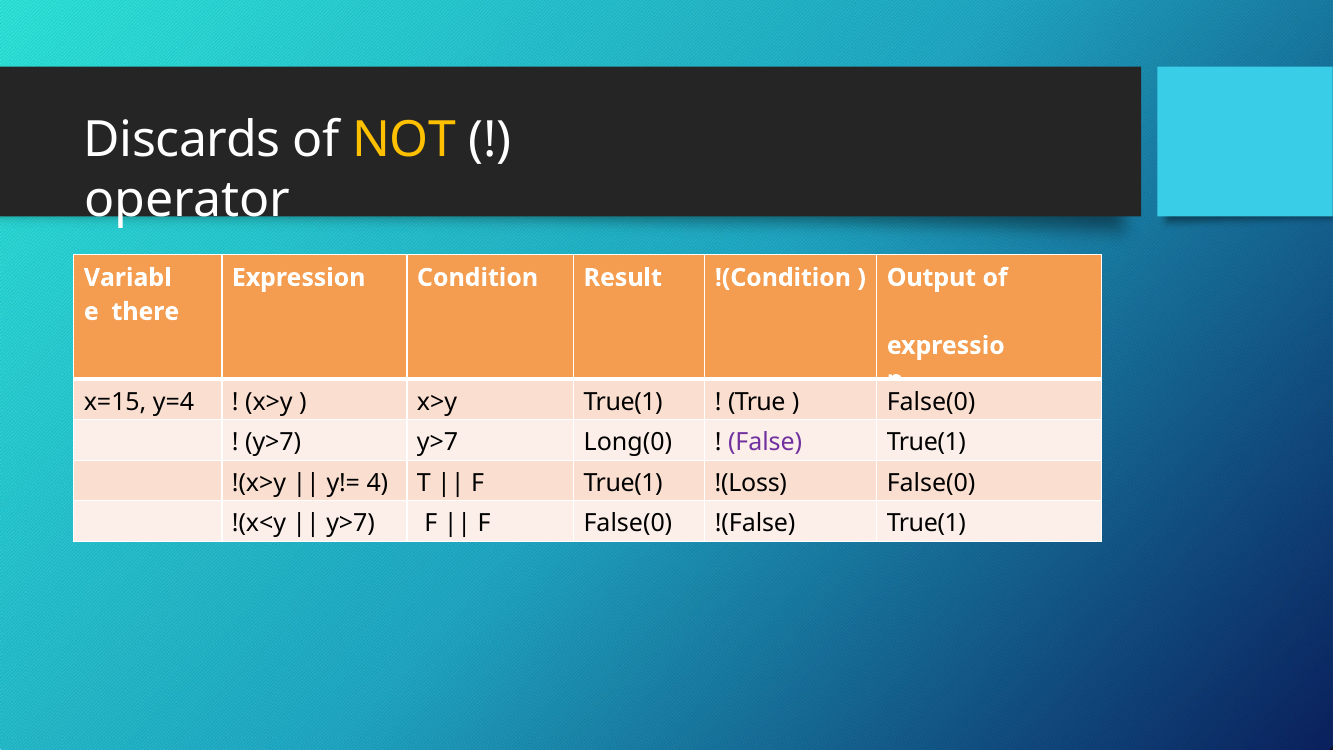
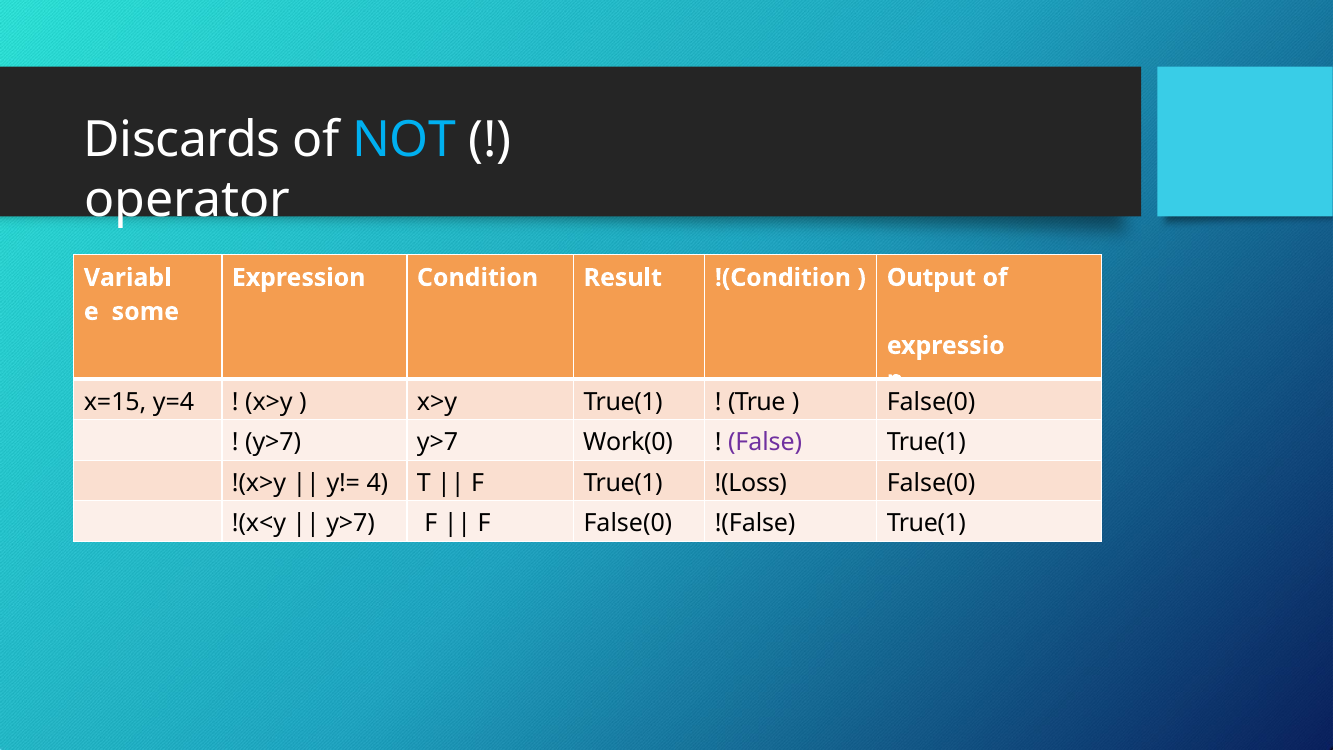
NOT colour: yellow -> light blue
there: there -> some
Long(0: Long(0 -> Work(0
